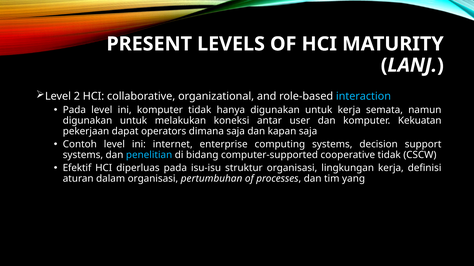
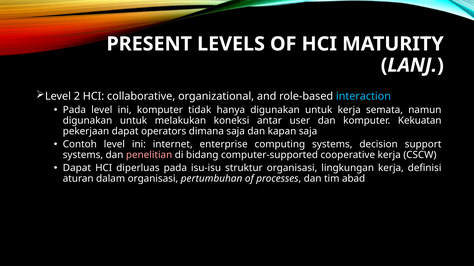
penelitian colour: light blue -> pink
cooperative tidak: tidak -> kerja
Efektif at (77, 168): Efektif -> Dapat
yang: yang -> abad
